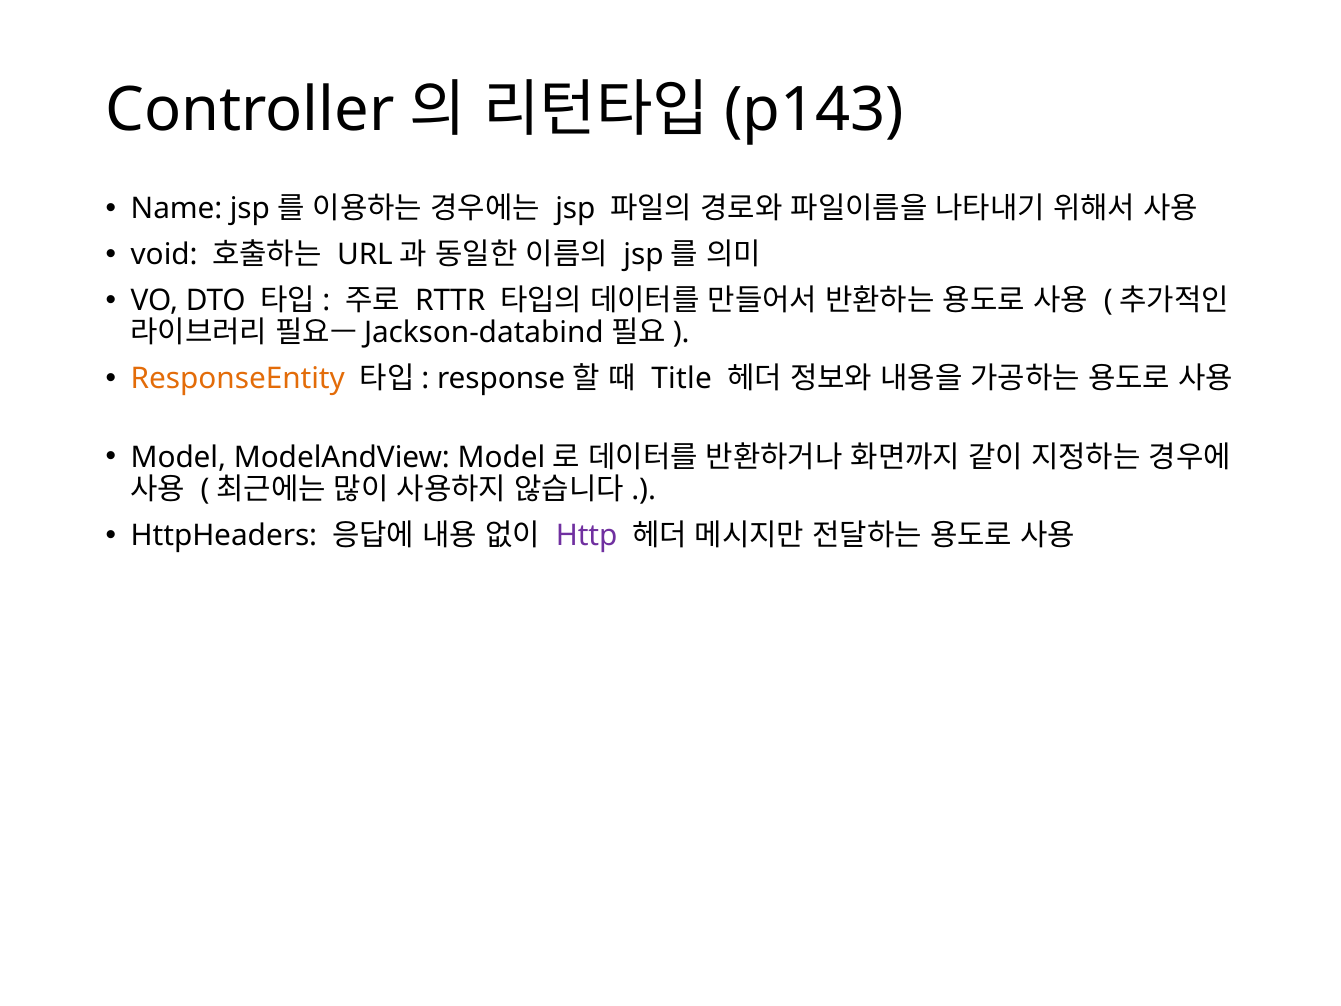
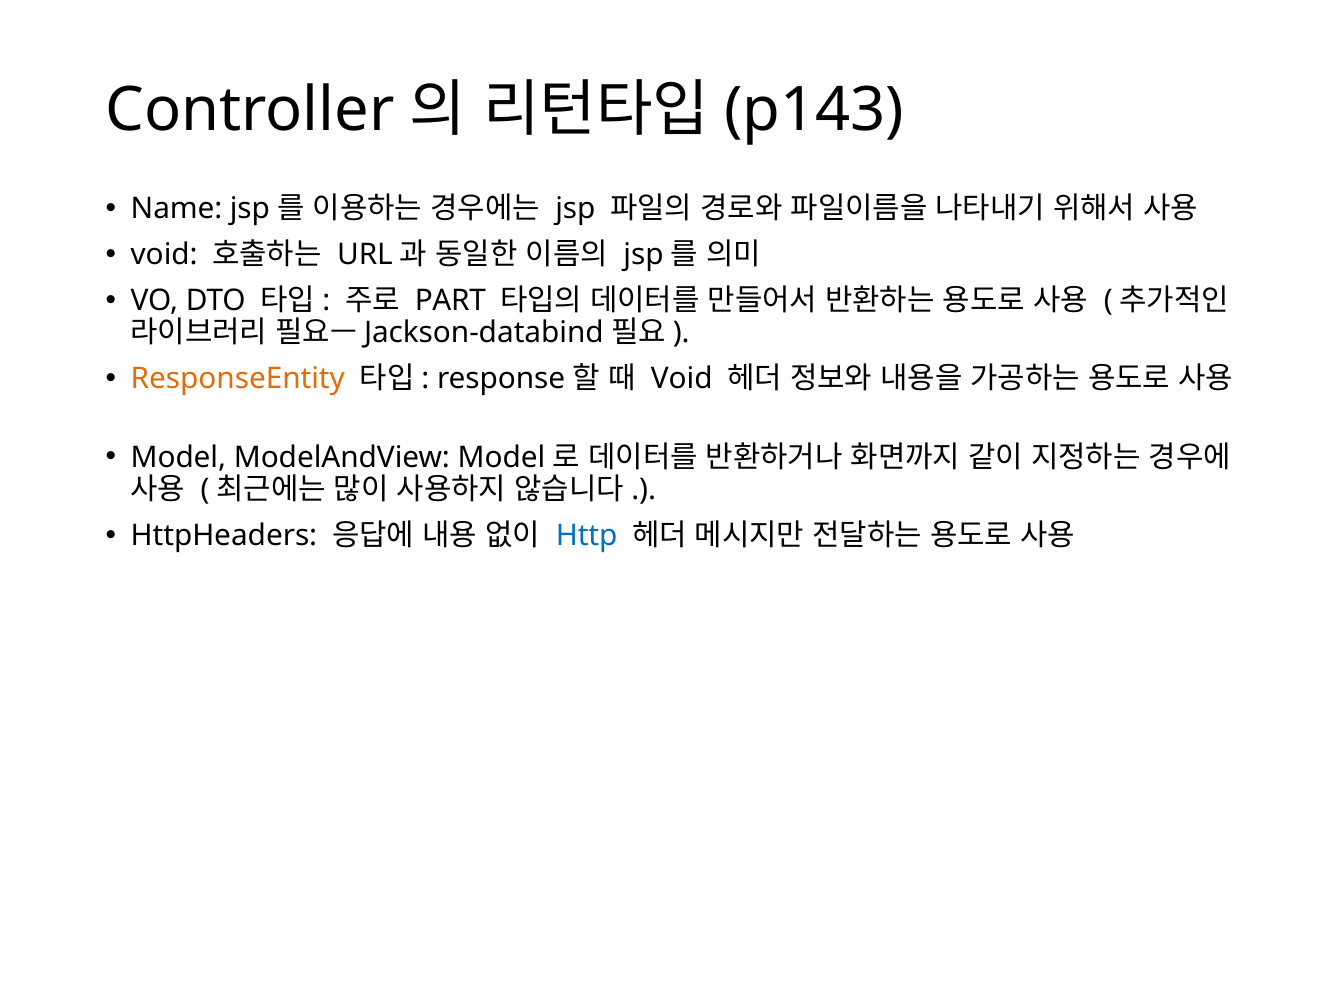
RTTR: RTTR -> PART
Title at (682, 379): Title -> Void
Http colour: purple -> blue
